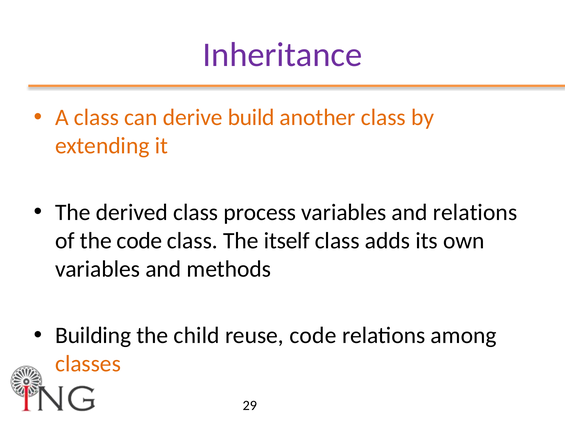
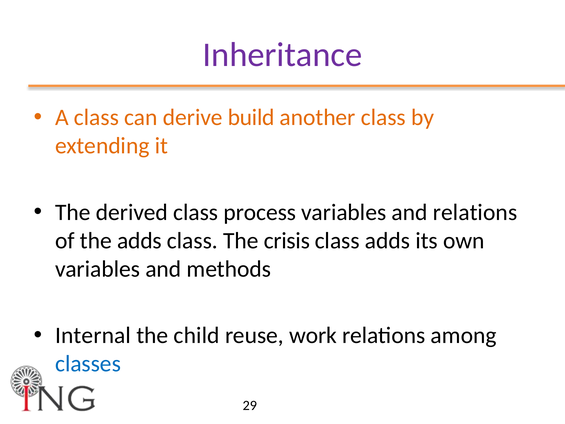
the code: code -> adds
itself: itself -> crisis
Building: Building -> Internal
reuse code: code -> work
classes colour: orange -> blue
